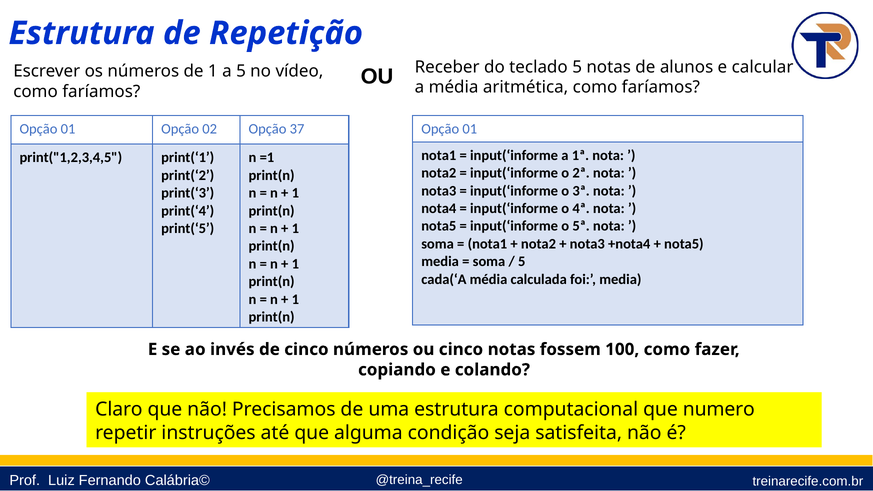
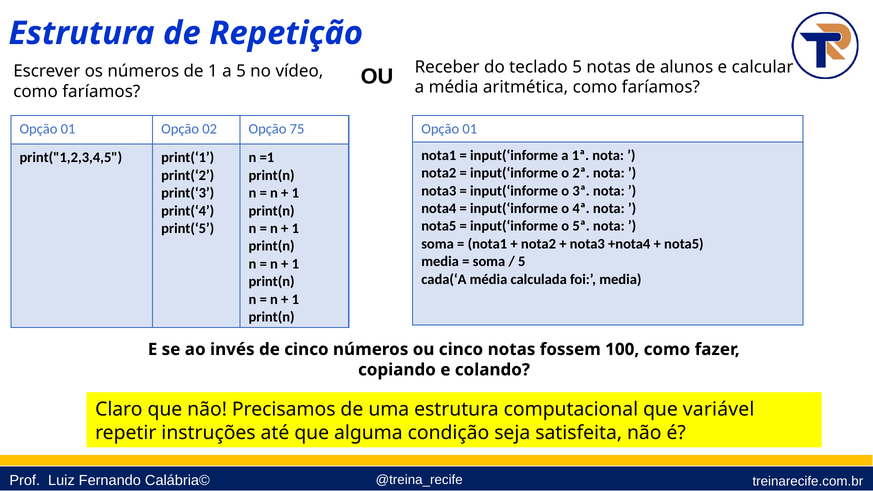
37: 37 -> 75
numero: numero -> variável
